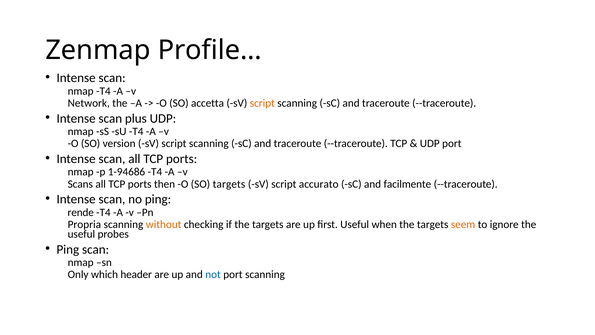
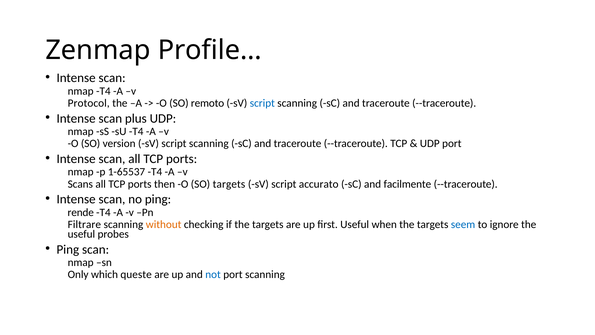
Network: Network -> Protocol
accetta: accetta -> remoto
script at (262, 103) colour: orange -> blue
1-94686: 1-94686 -> 1-65537
Propria: Propria -> Filtrare
seem colour: orange -> blue
header: header -> queste
